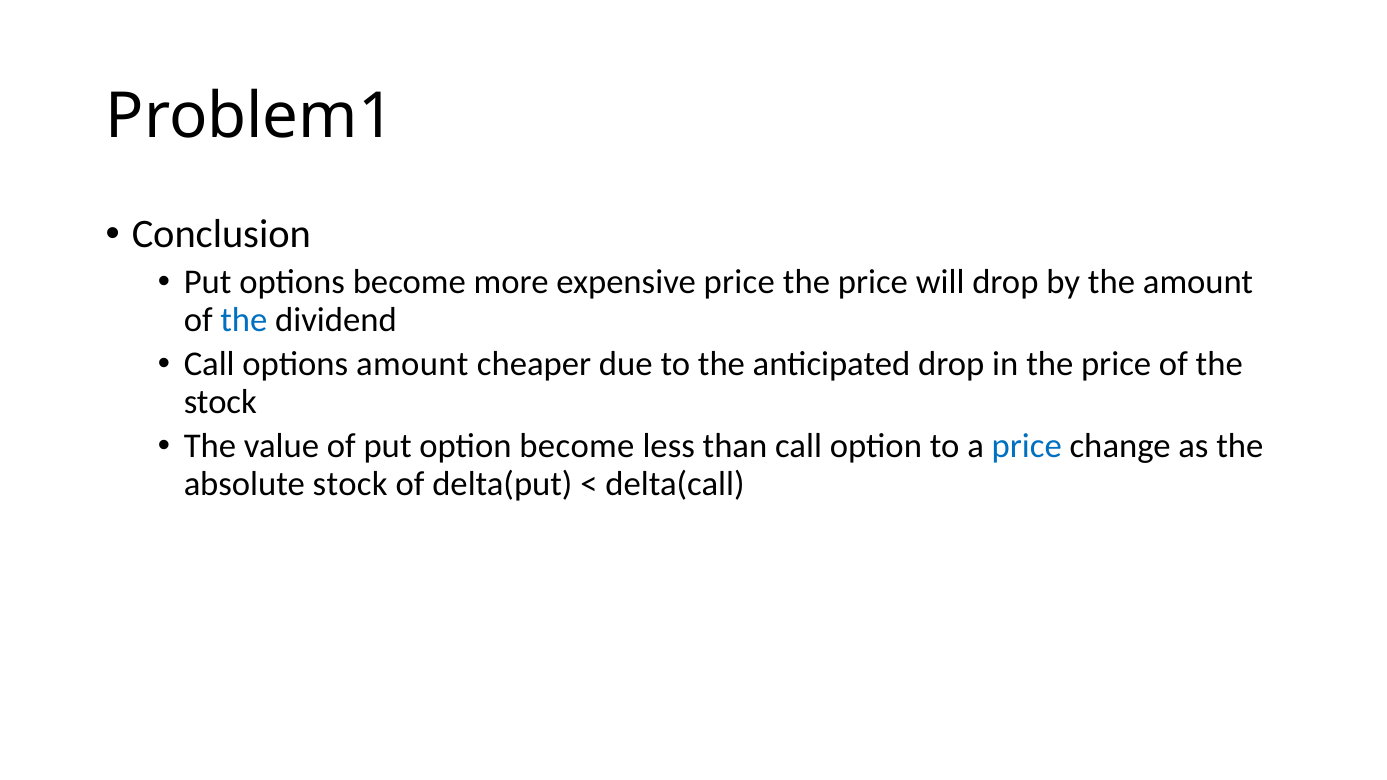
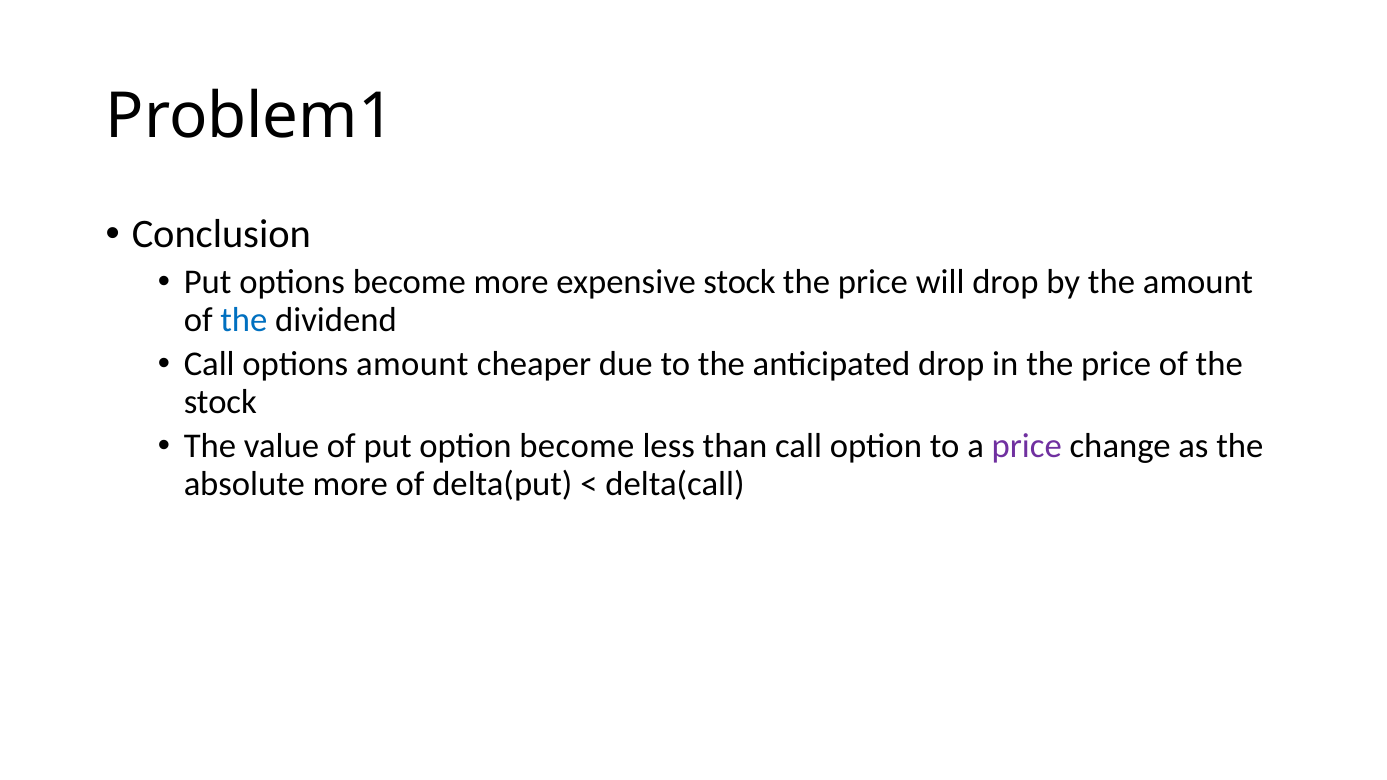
expensive price: price -> stock
price at (1027, 446) colour: blue -> purple
absolute stock: stock -> more
